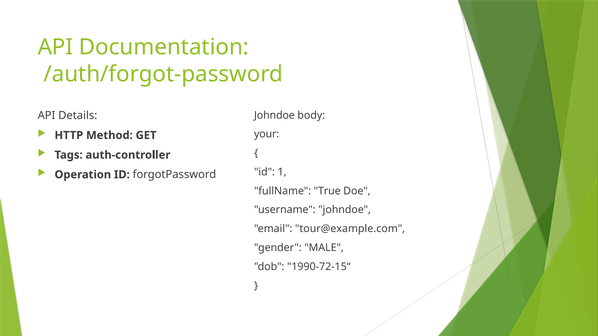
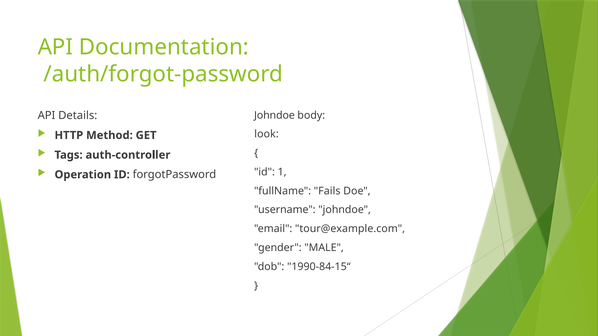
your: your -> look
True: True -> Fails
1990-72-15“: 1990-72-15“ -> 1990-84-15“
